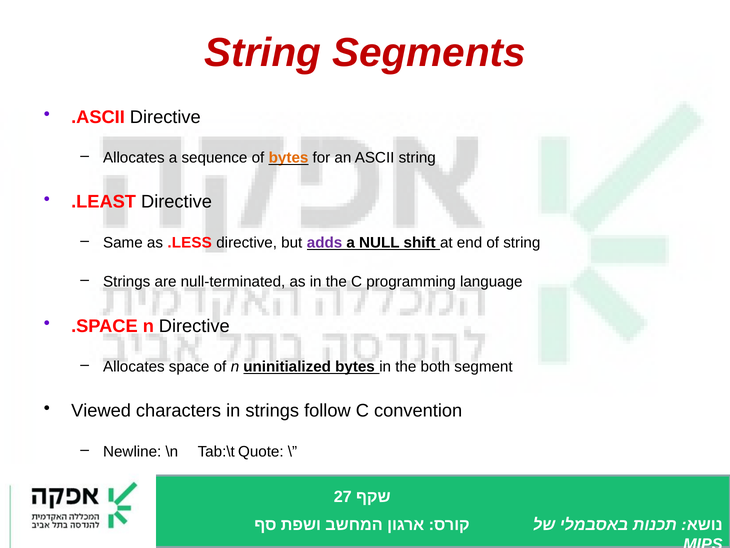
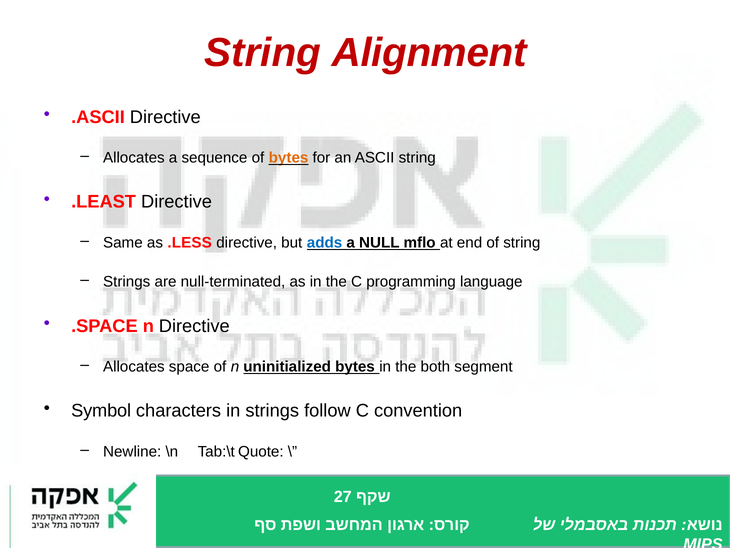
Segments: Segments -> Alignment
adds colour: purple -> blue
shift: shift -> mflo
Viewed: Viewed -> Symbol
